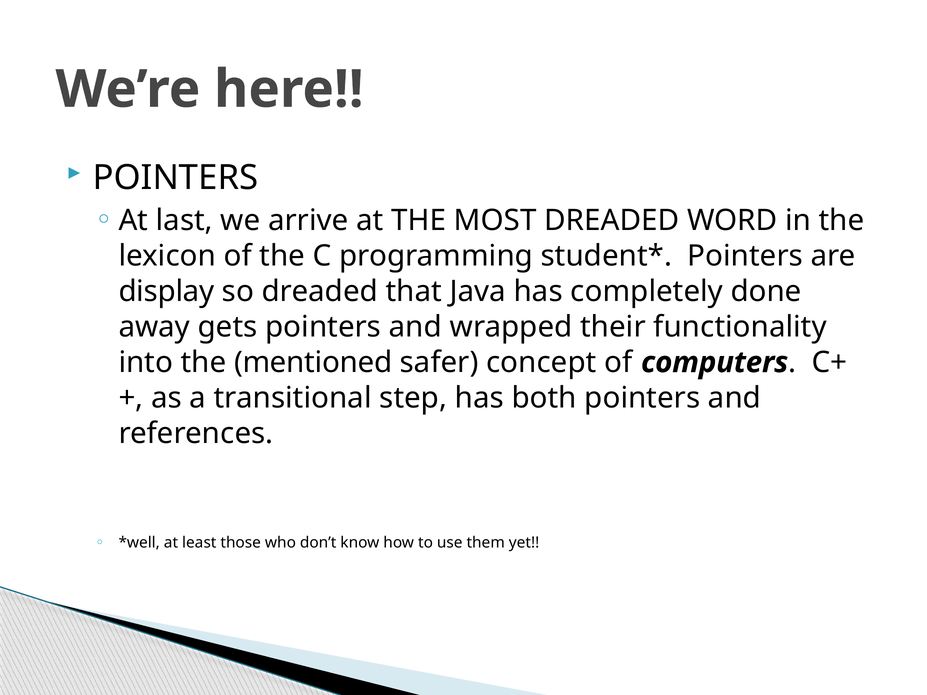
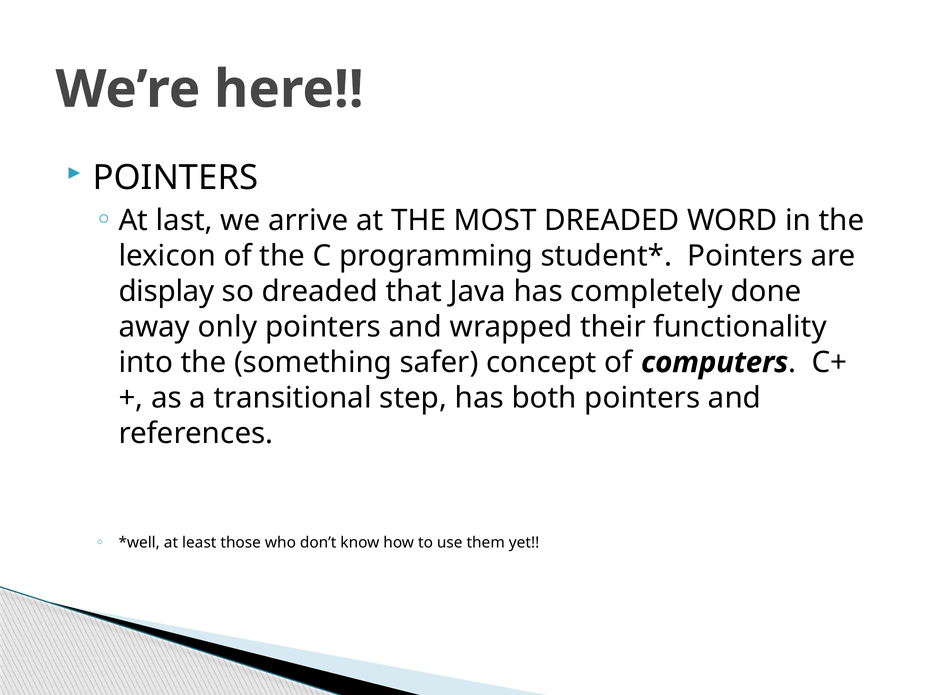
gets: gets -> only
mentioned: mentioned -> something
